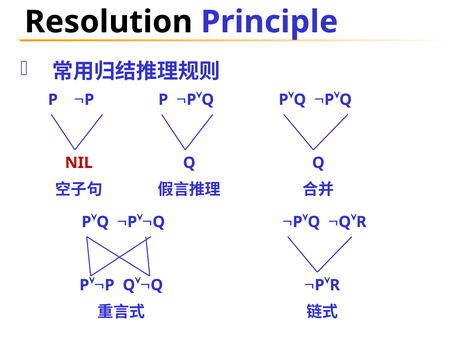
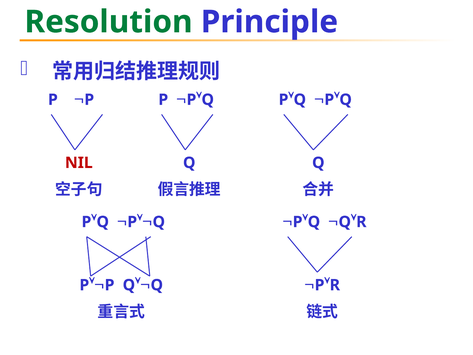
Resolution colour: black -> green
